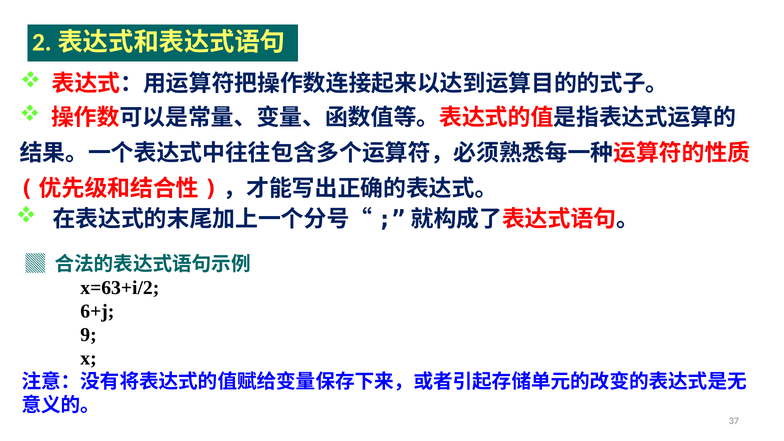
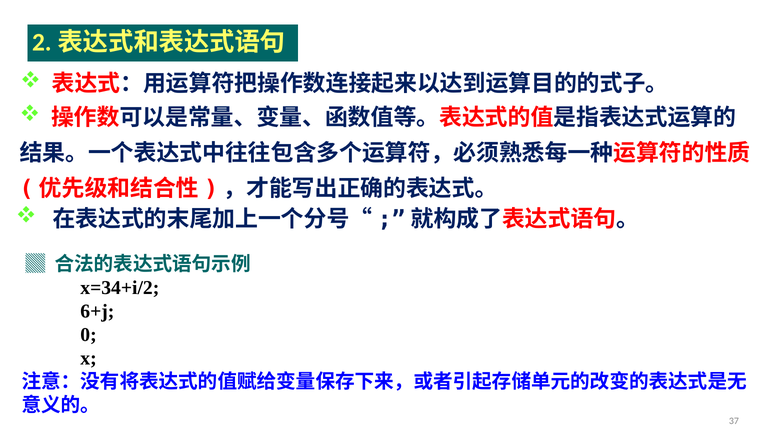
x=63+i/2: x=63+i/2 -> x=34+i/2
9: 9 -> 0
